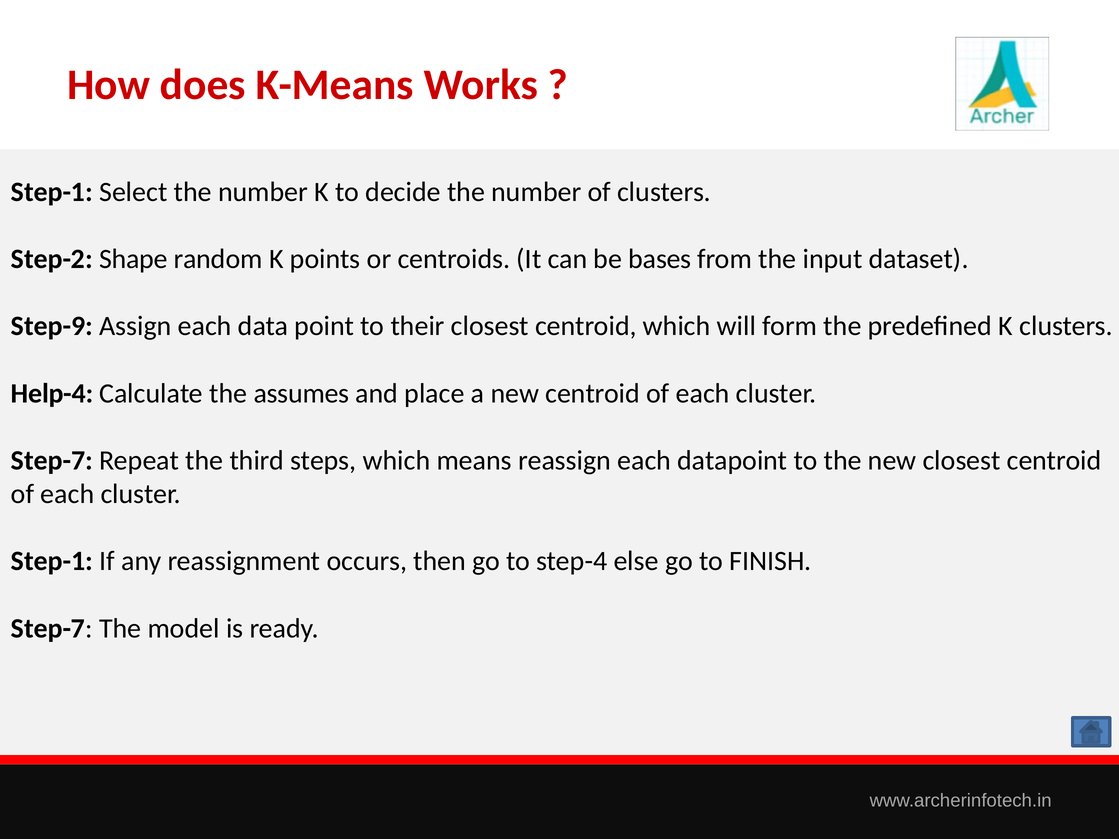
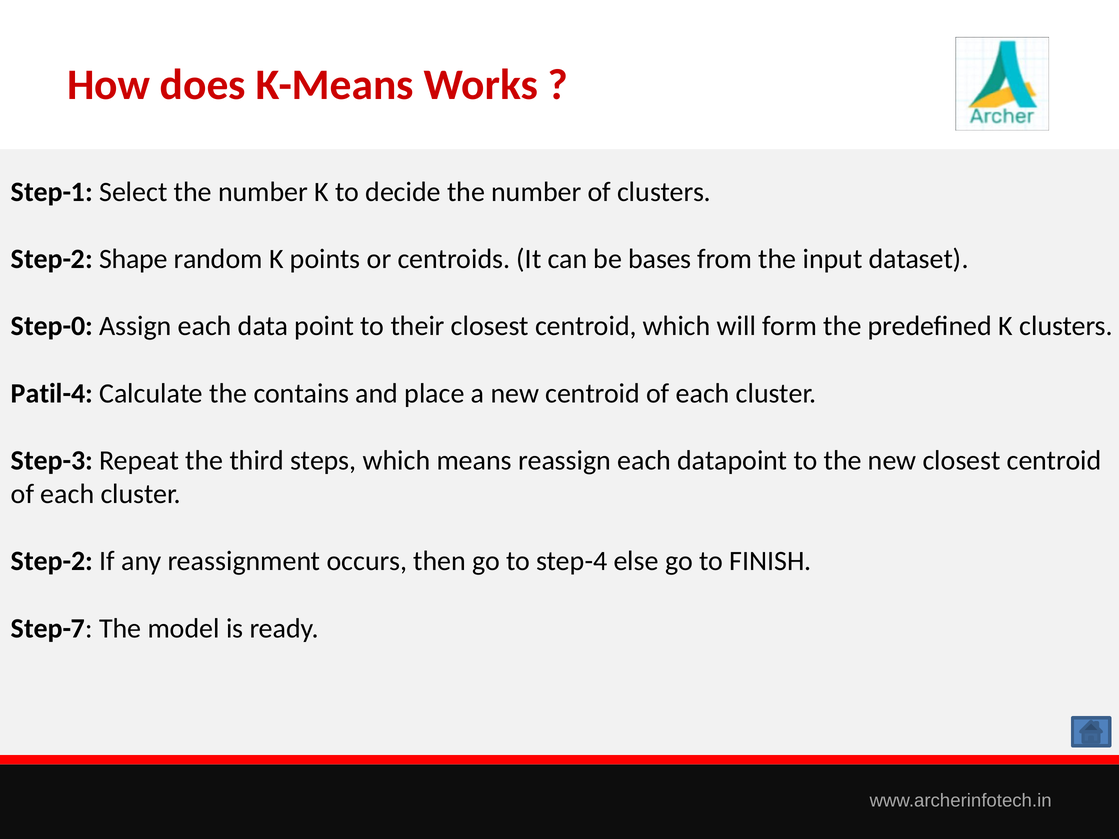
Step-9: Step-9 -> Step-0
Help-4: Help-4 -> Patil-4
assumes: assumes -> contains
Step-7 at (52, 461): Step-7 -> Step-3
Step-1 at (52, 561): Step-1 -> Step-2
